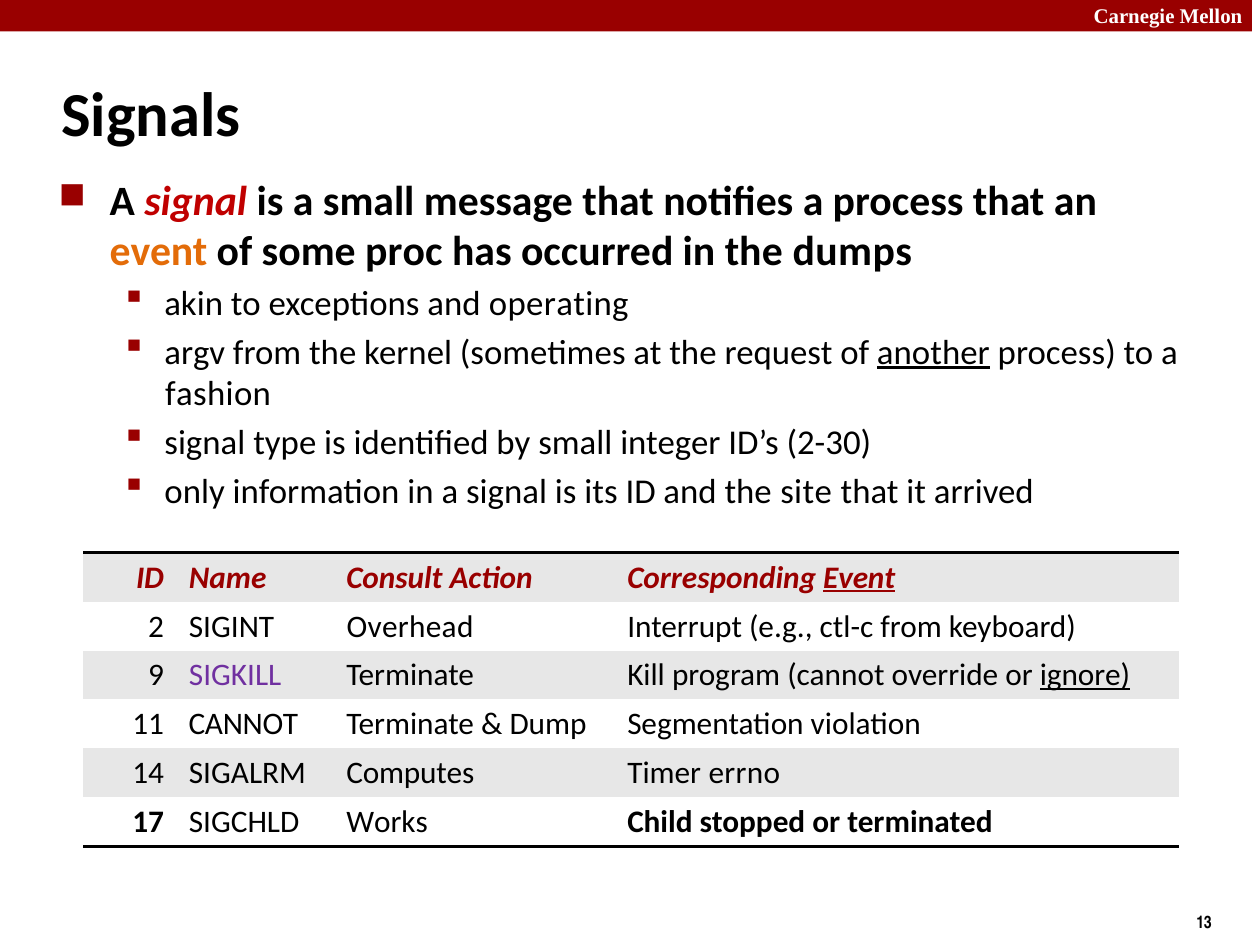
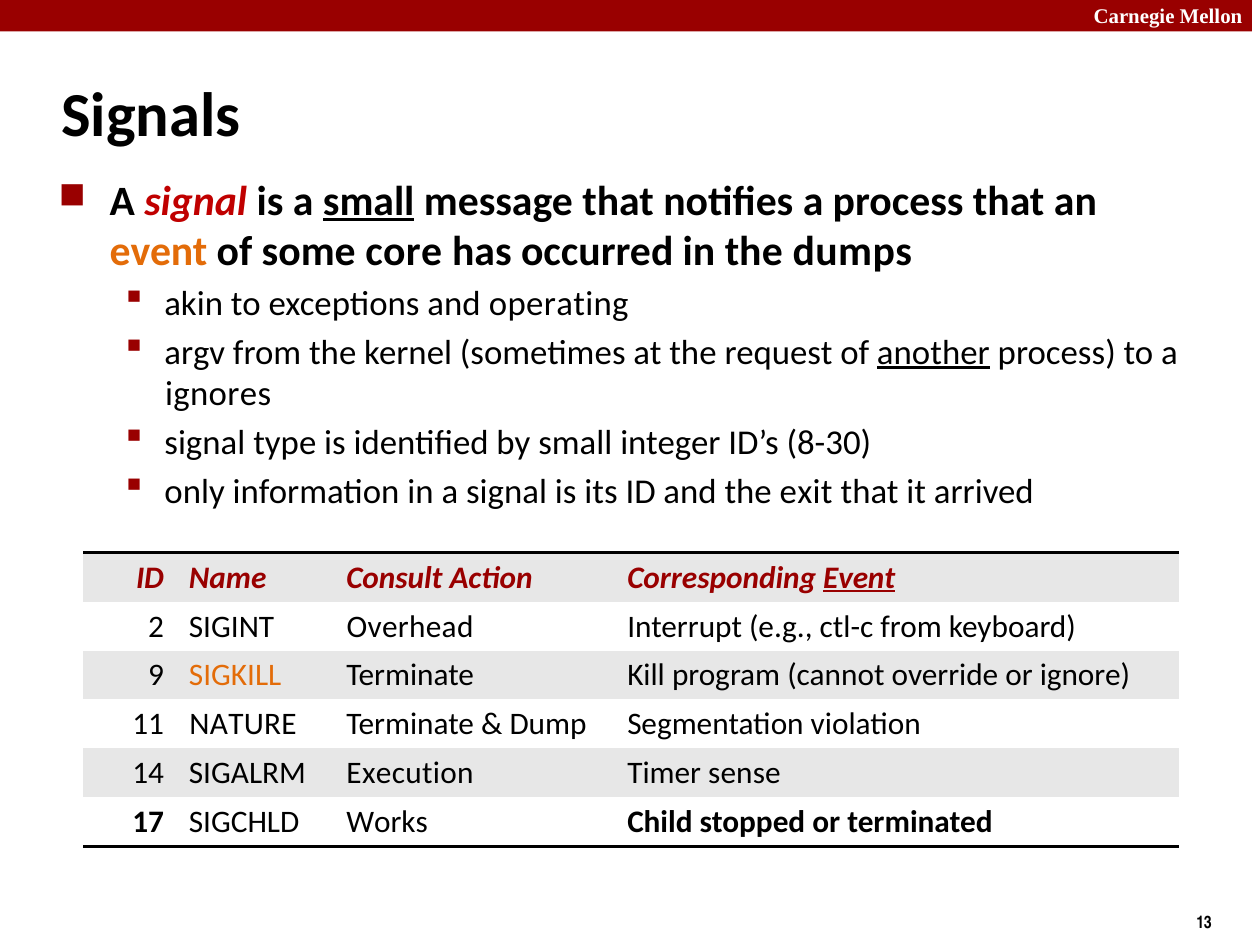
small at (369, 201) underline: none -> present
proc: proc -> core
fashion: fashion -> ignores
2-30: 2-30 -> 8-30
site: site -> exit
SIGKILL colour: purple -> orange
ignore underline: present -> none
11 CANNOT: CANNOT -> NATURE
Computes: Computes -> Execution
errno: errno -> sense
